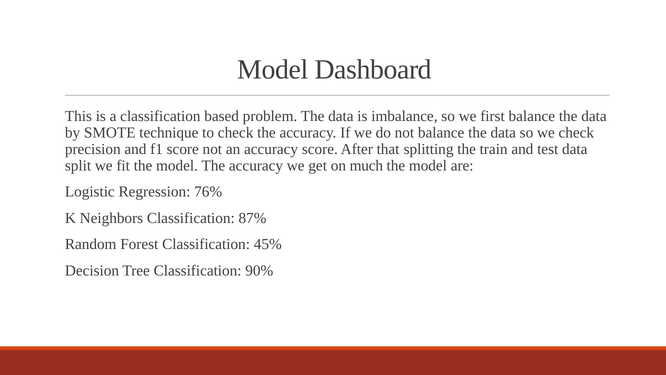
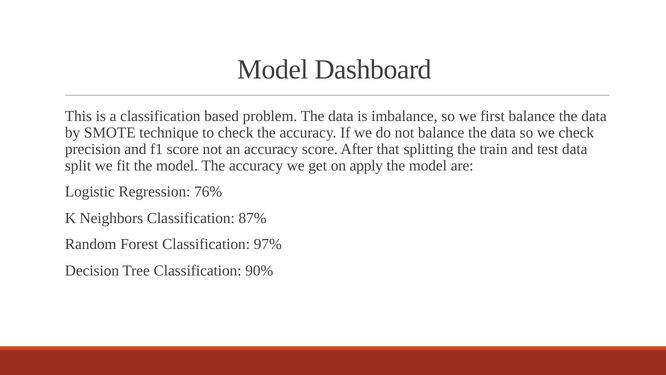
much: much -> apply
45%: 45% -> 97%
